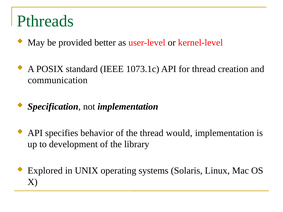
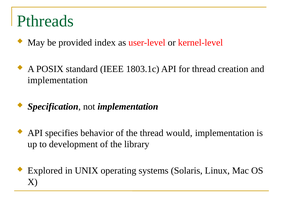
better: better -> index
1073.1c: 1073.1c -> 1803.1c
communication at (58, 80): communication -> implementation
